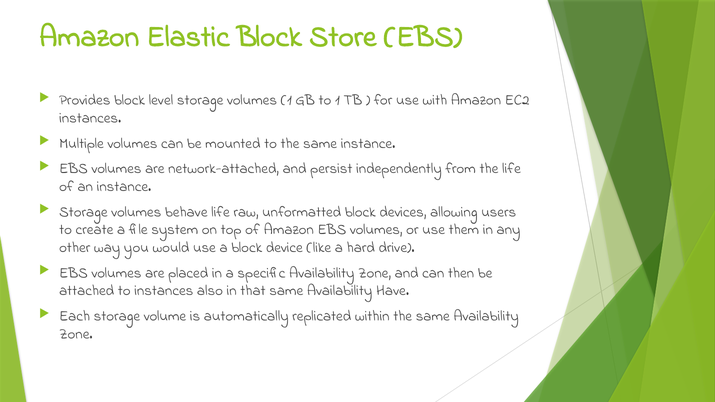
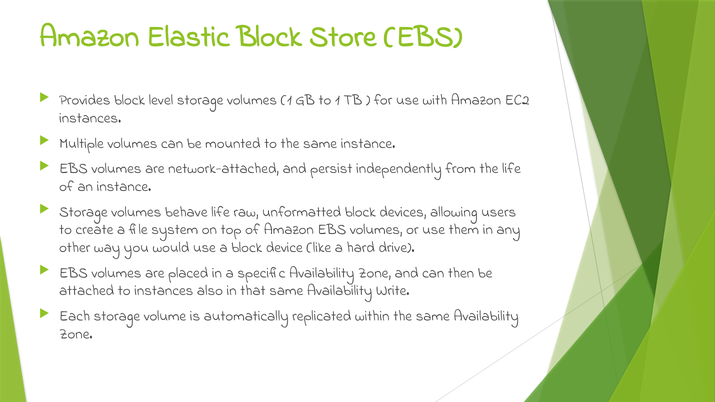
Have: Have -> Write
